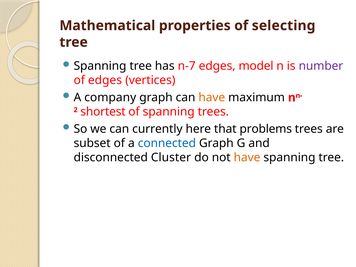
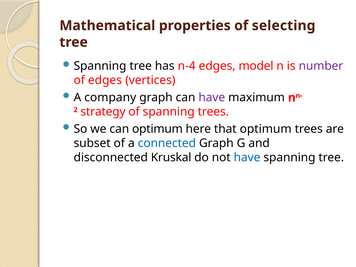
n-7: n-7 -> n-4
have at (212, 98) colour: orange -> purple
shortest: shortest -> strategy
can currently: currently -> optimum
that problems: problems -> optimum
Cluster: Cluster -> Kruskal
have at (247, 157) colour: orange -> blue
